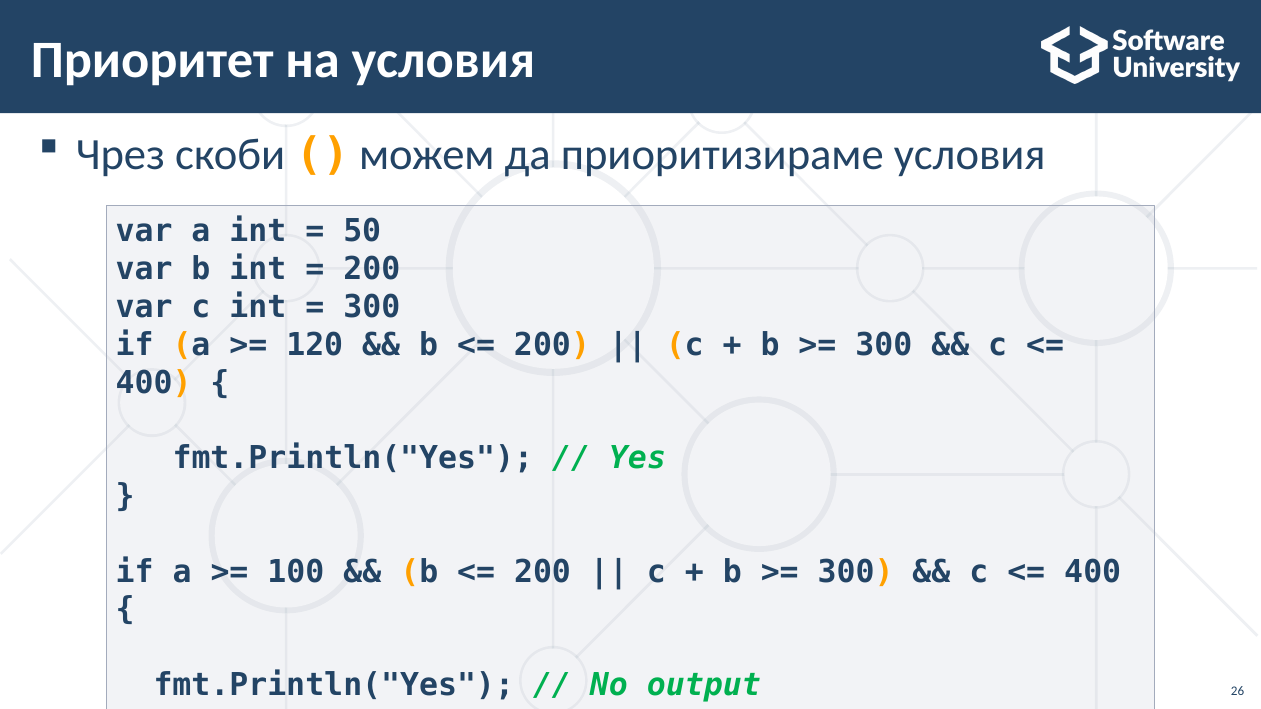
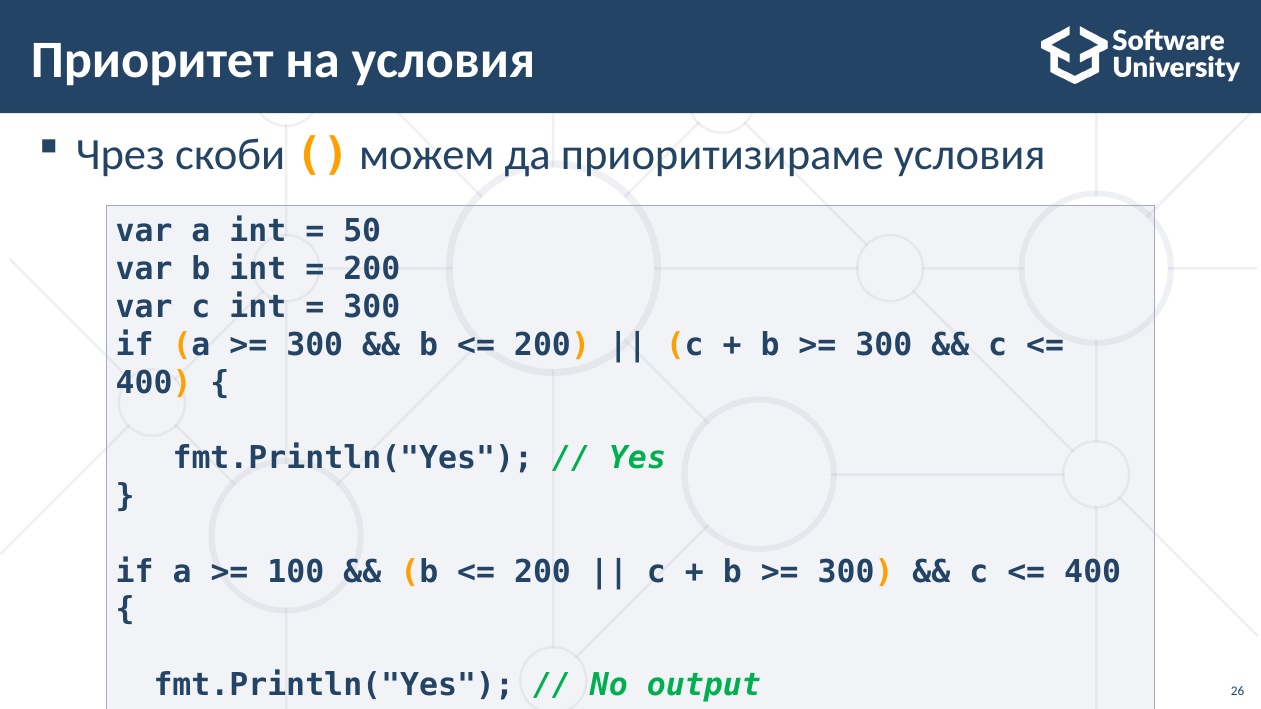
120 at (315, 345): 120 -> 300
